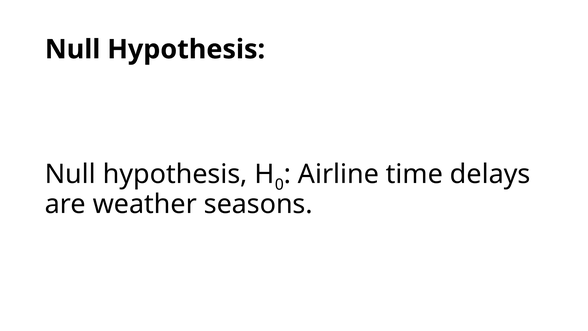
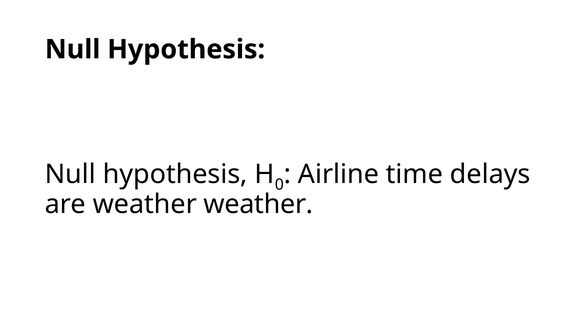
weather seasons: seasons -> weather
